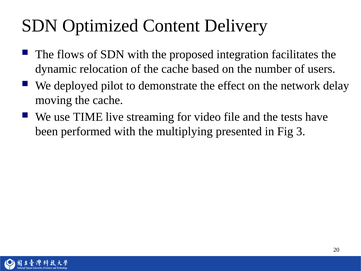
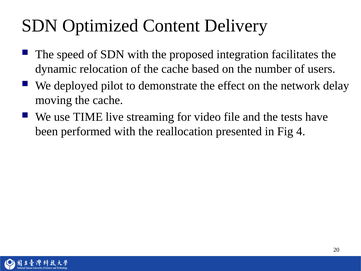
flows: flows -> speed
multiplying: multiplying -> reallocation
3: 3 -> 4
